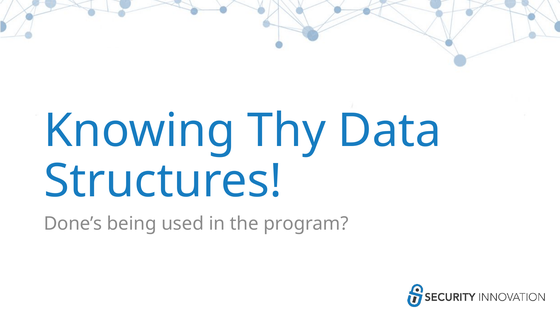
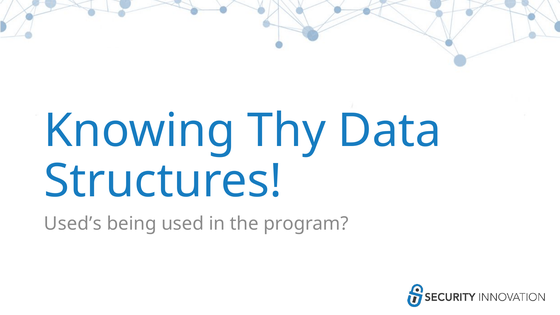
Done’s: Done’s -> Used’s
